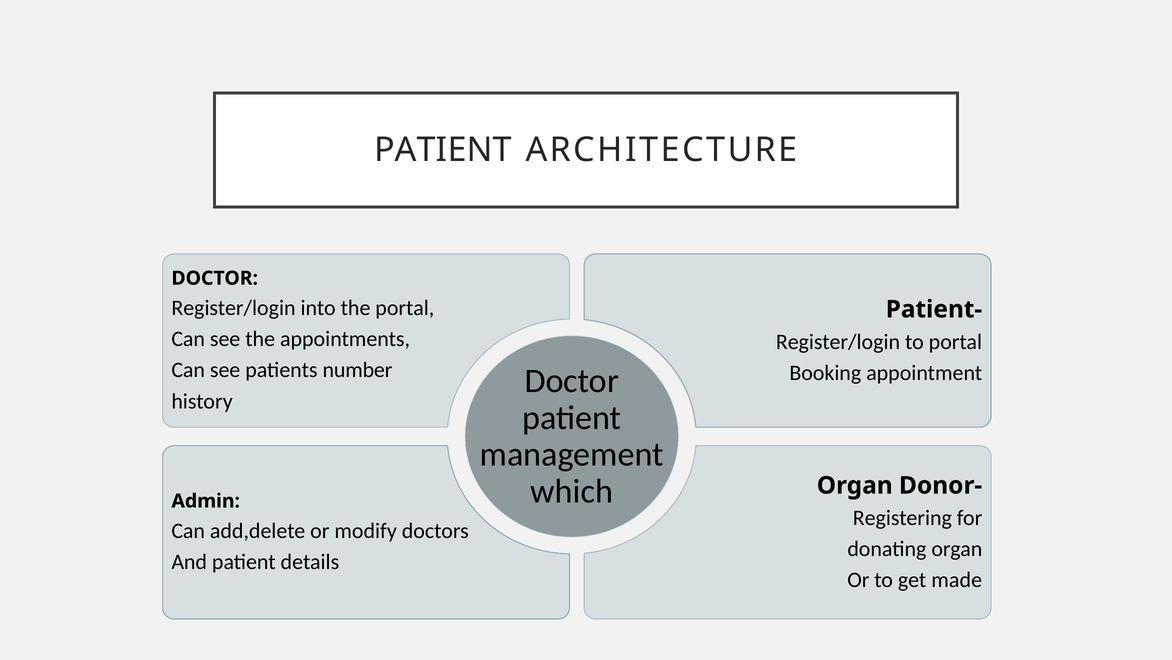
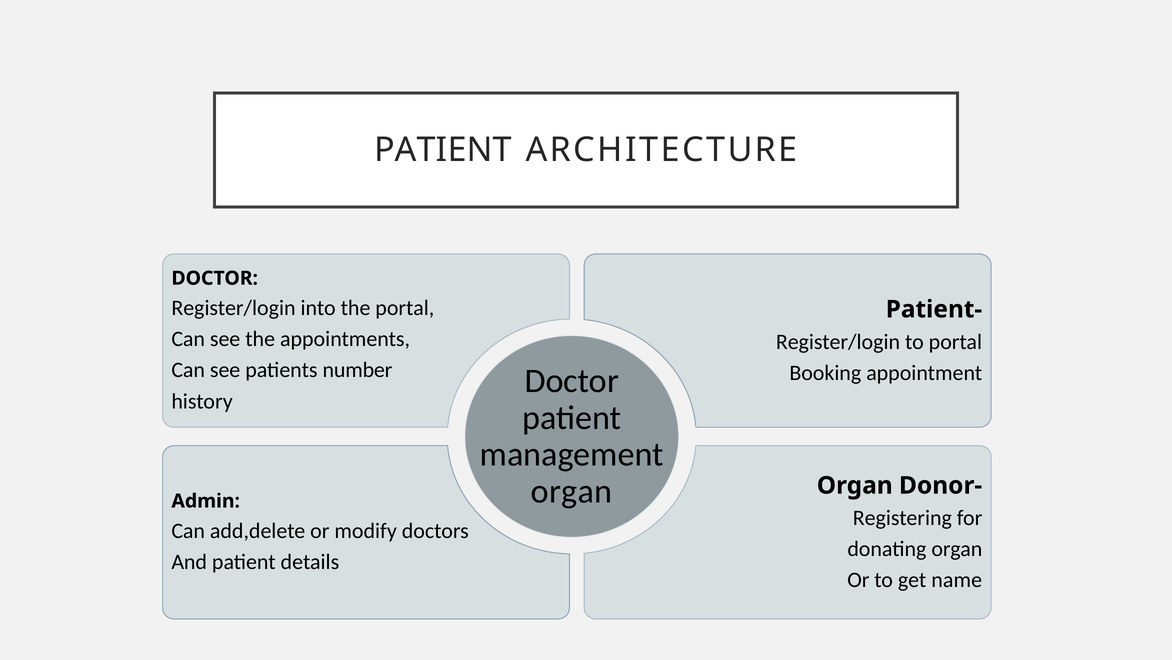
which at (572, 491): which -> organ
made: made -> name
